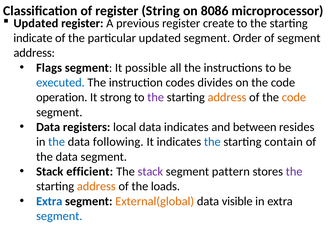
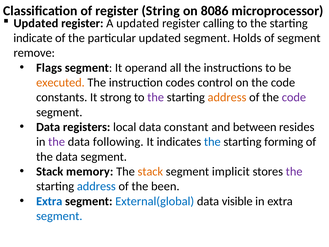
A previous: previous -> updated
create: create -> calling
Order: Order -> Holds
address at (34, 53): address -> remove
possible: possible -> operand
executed colour: blue -> orange
divides: divides -> control
operation: operation -> constants
code at (294, 97) colour: orange -> purple
data indicates: indicates -> constant
the at (57, 142) colour: blue -> purple
contain: contain -> forming
efficient: efficient -> memory
stack at (150, 171) colour: purple -> orange
pattern: pattern -> implicit
address at (96, 186) colour: orange -> blue
loads: loads -> been
External(global colour: orange -> blue
